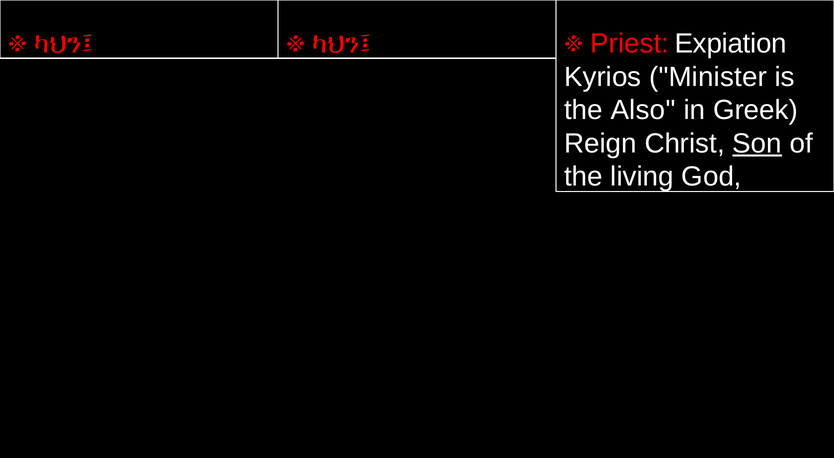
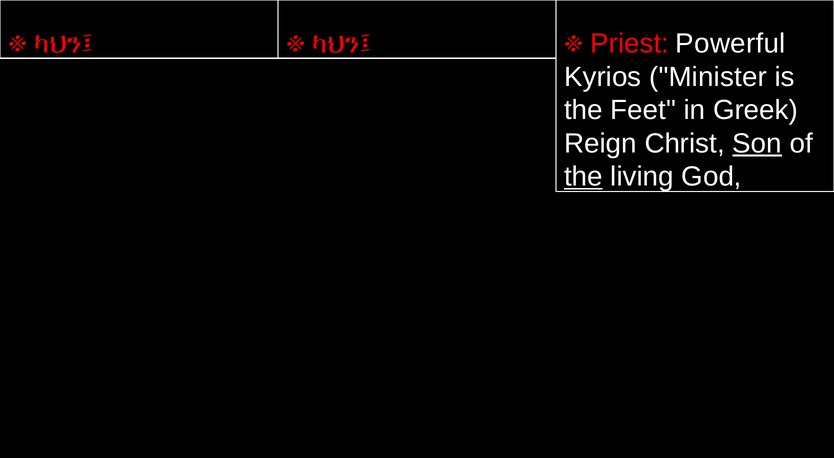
Expiation: Expiation -> Powerful
Also: Also -> Feet
the at (583, 177) underline: none -> present
